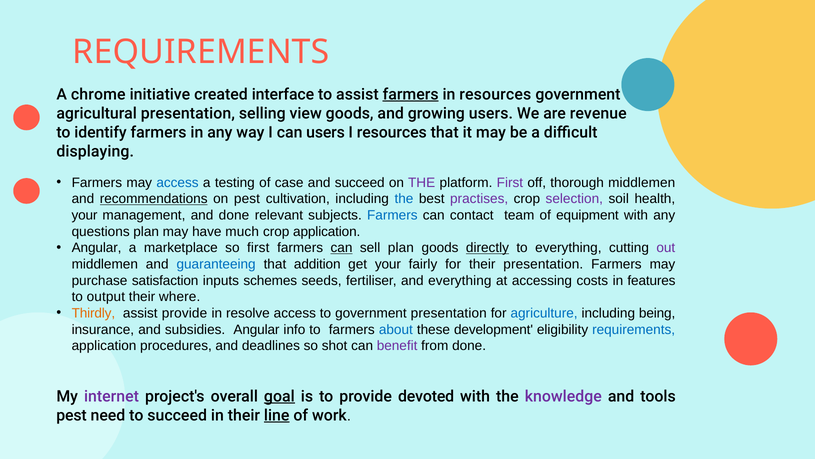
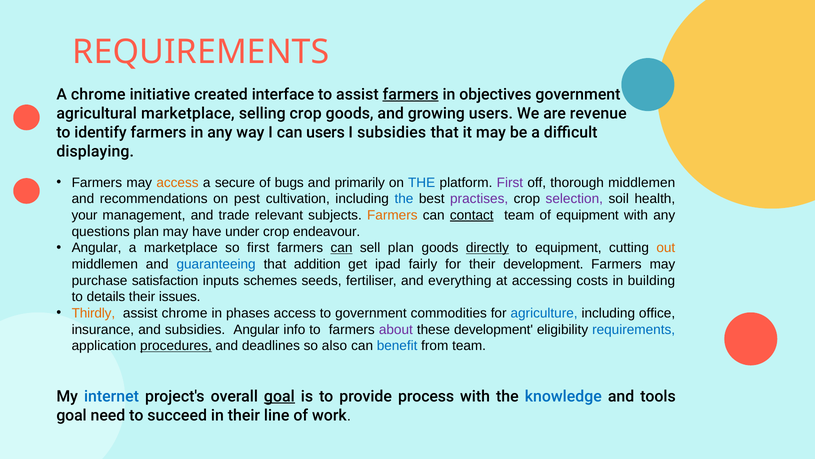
in resources: resources -> objectives
agricultural presentation: presentation -> marketplace
selling view: view -> crop
I resources: resources -> subsidies
access at (177, 182) colour: blue -> orange
testing: testing -> secure
case: case -> bugs
and succeed: succeed -> primarily
THE at (422, 182) colour: purple -> blue
recommendations underline: present -> none
and done: done -> trade
Farmers at (392, 215) colour: blue -> orange
contact underline: none -> present
much: much -> under
crop application: application -> endeavour
to everything: everything -> equipment
out colour: purple -> orange
get your: your -> ipad
their presentation: presentation -> development
features: features -> building
output: output -> details
where: where -> issues
assist provide: provide -> chrome
resolve: resolve -> phases
government presentation: presentation -> commodities
being: being -> office
about colour: blue -> purple
procedures underline: none -> present
shot: shot -> also
benefit colour: purple -> blue
from done: done -> team
internet colour: purple -> blue
devoted: devoted -> process
knowledge colour: purple -> blue
pest at (72, 415): pest -> goal
line underline: present -> none
